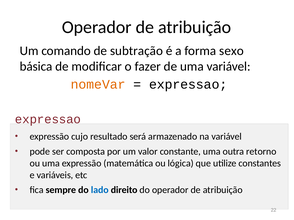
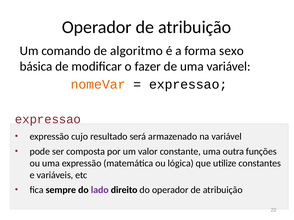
subtração: subtração -> algoritmo
retorno: retorno -> funções
lado colour: blue -> purple
